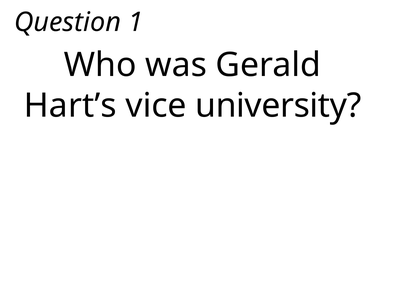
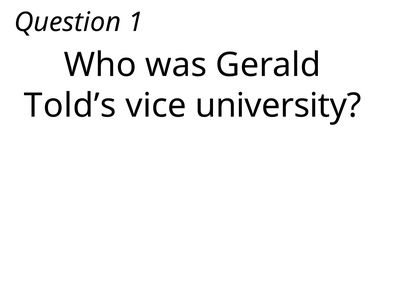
Hart’s: Hart’s -> Told’s
